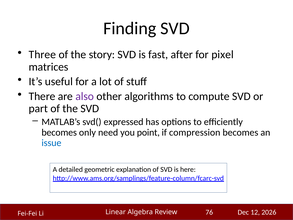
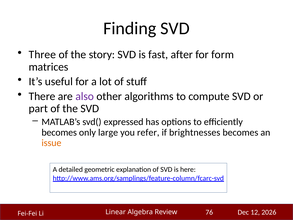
pixel: pixel -> form
need: need -> large
point: point -> refer
compression: compression -> brightnesses
issue colour: blue -> orange
